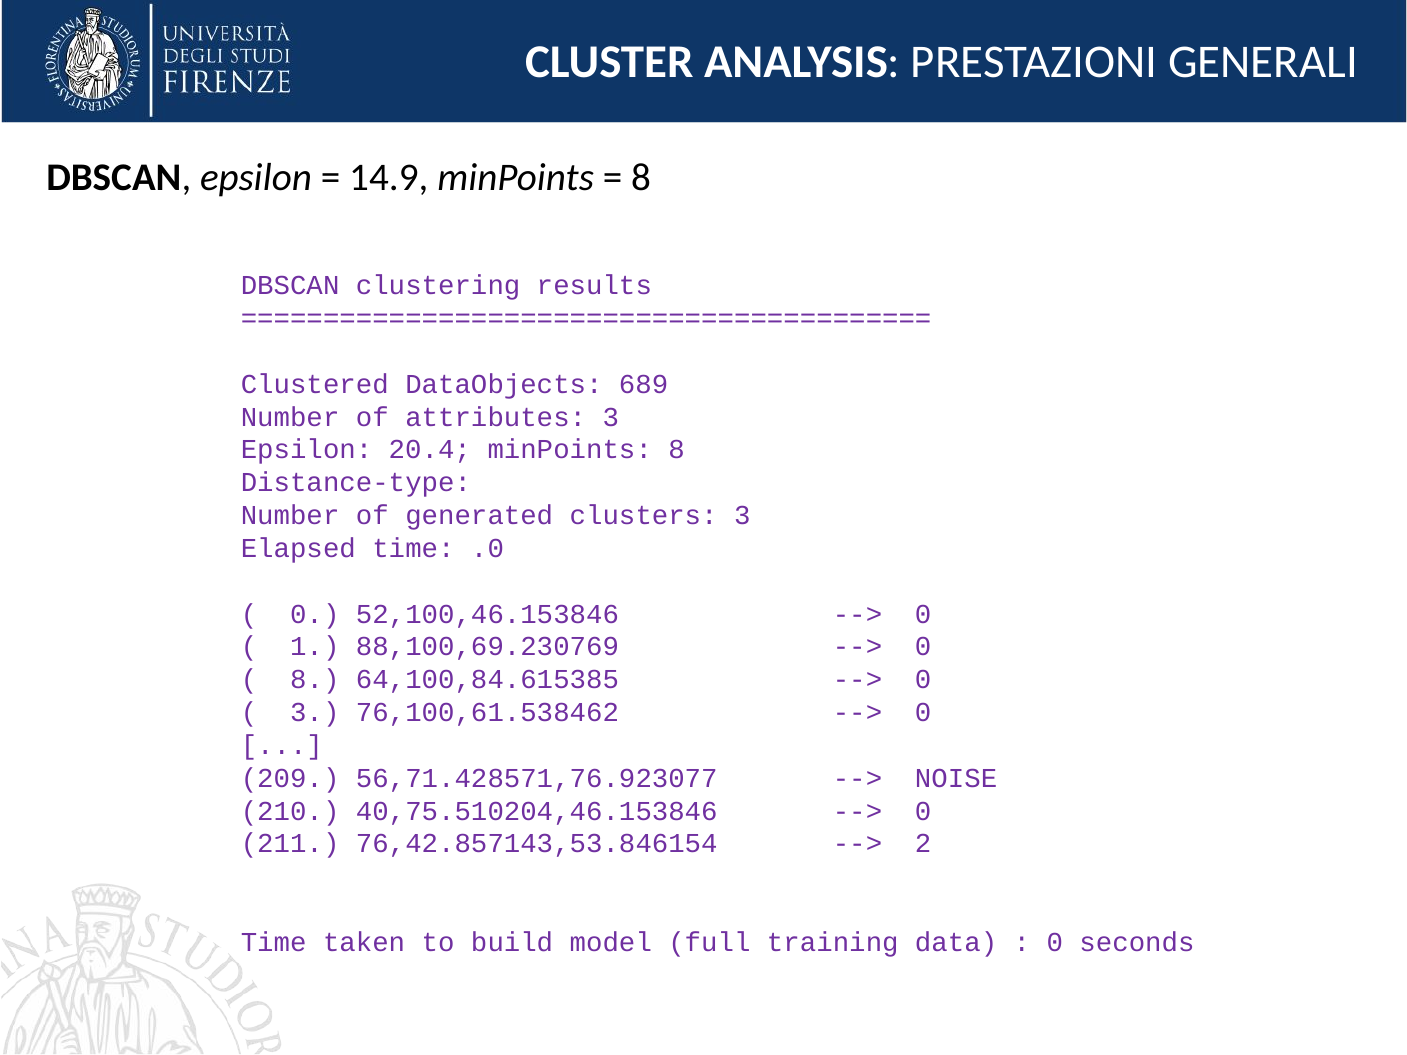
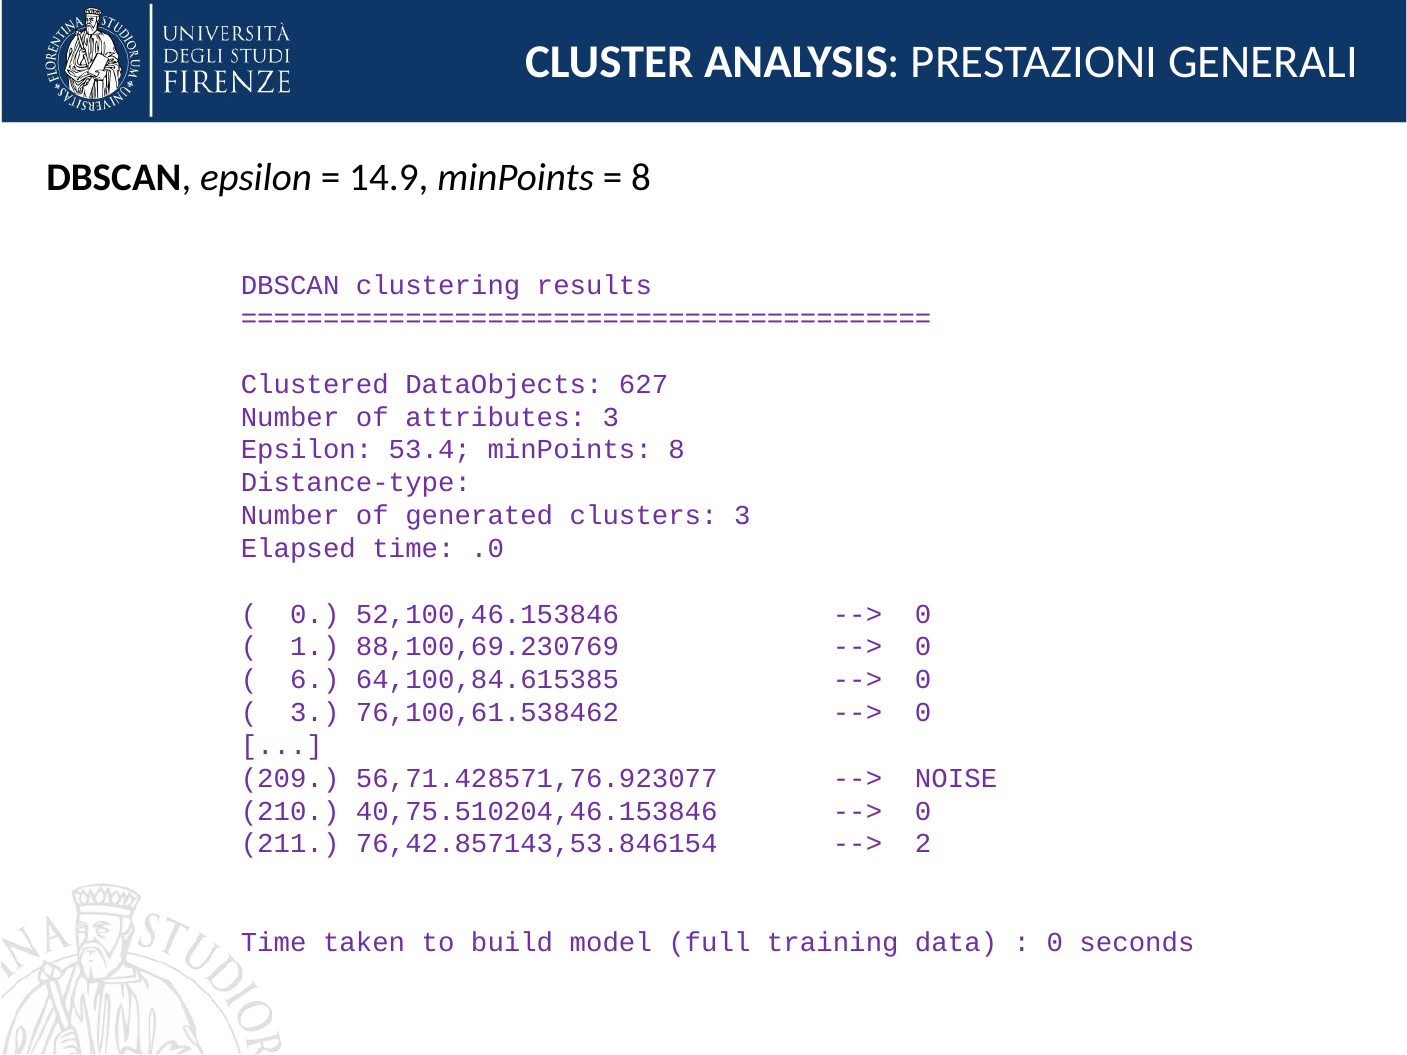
689: 689 -> 627
20.4: 20.4 -> 53.4
8 at (315, 680): 8 -> 6
